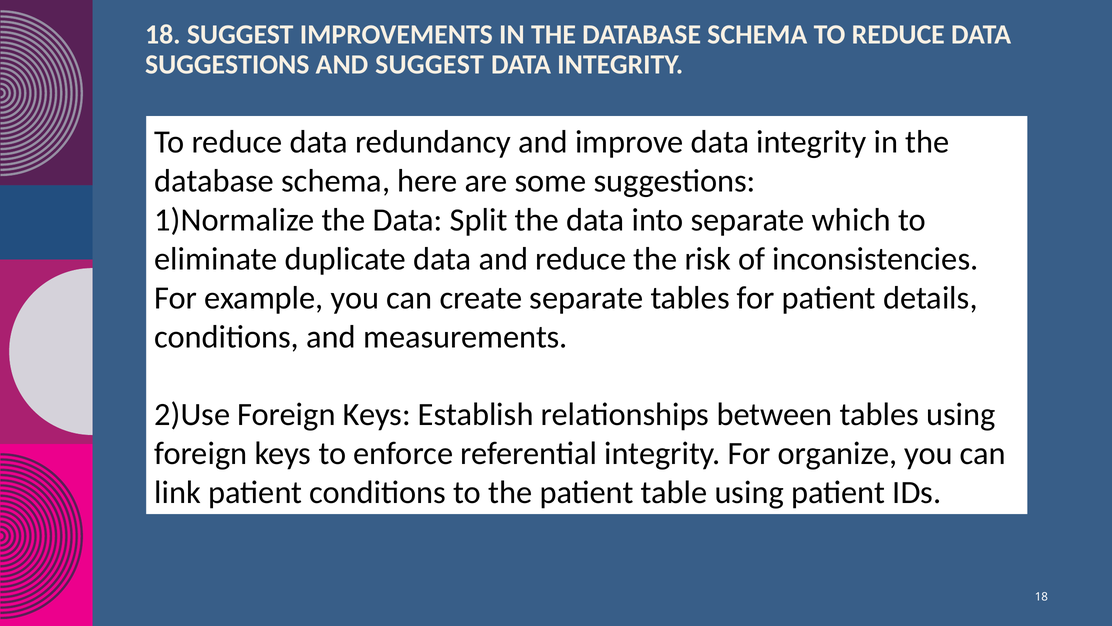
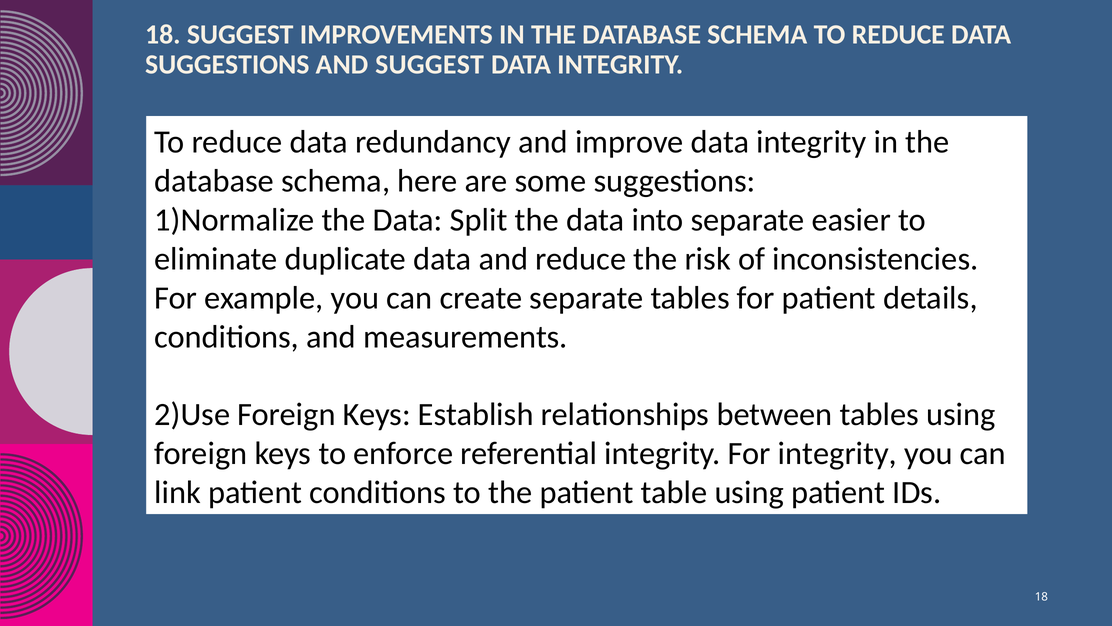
which: which -> easier
For organize: organize -> integrity
